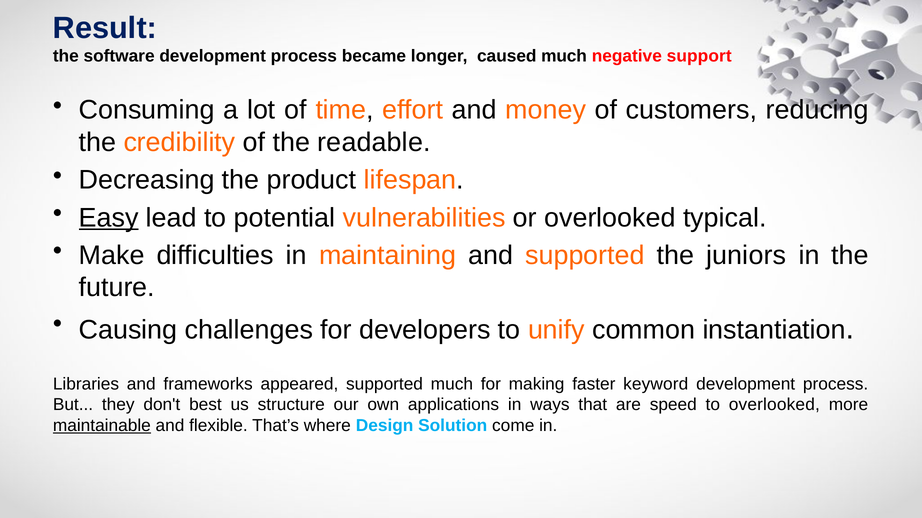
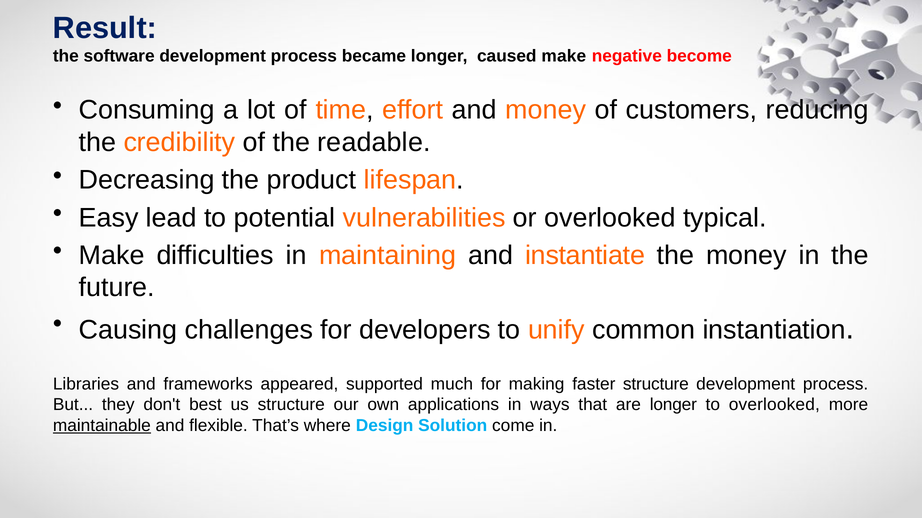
caused much: much -> make
support: support -> become
Easy underline: present -> none
and supported: supported -> instantiate
the juniors: juniors -> money
faster keyword: keyword -> structure
are speed: speed -> longer
